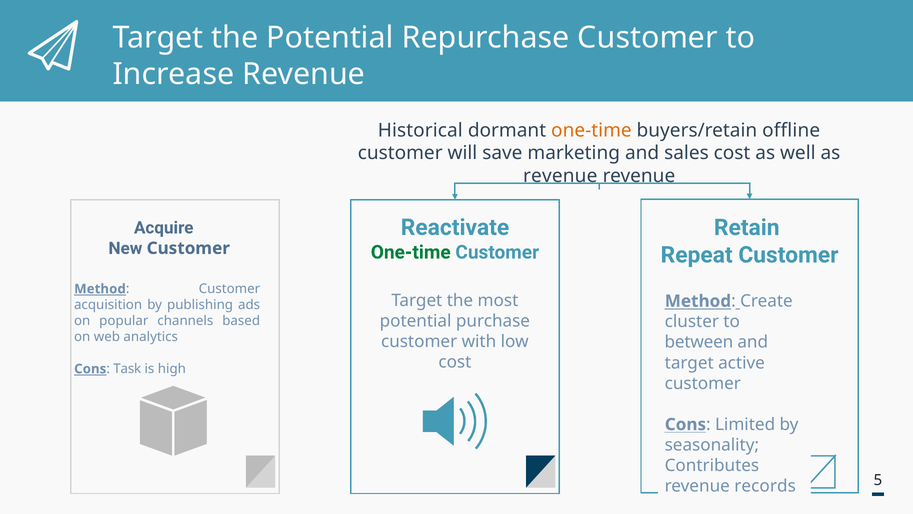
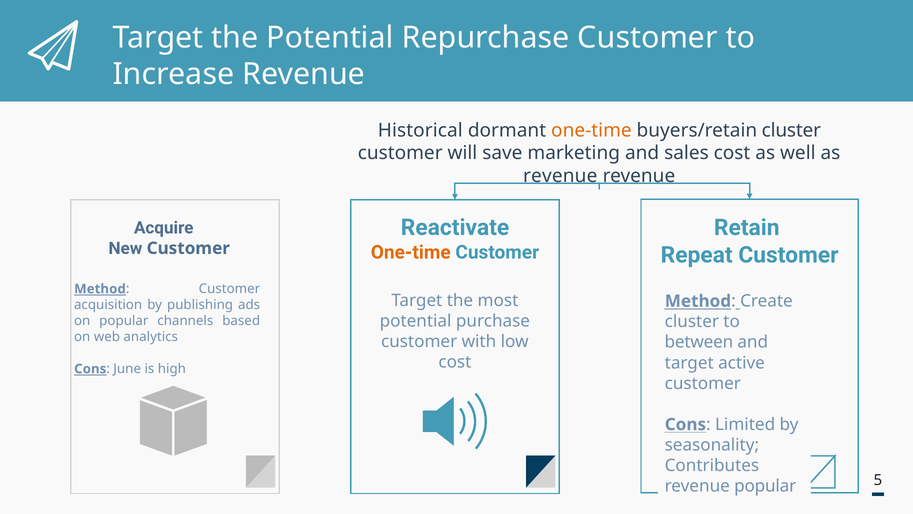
buyers/retain offline: offline -> cluster
One-time at (411, 252) colour: green -> orange
Task: Task -> June
revenue records: records -> popular
